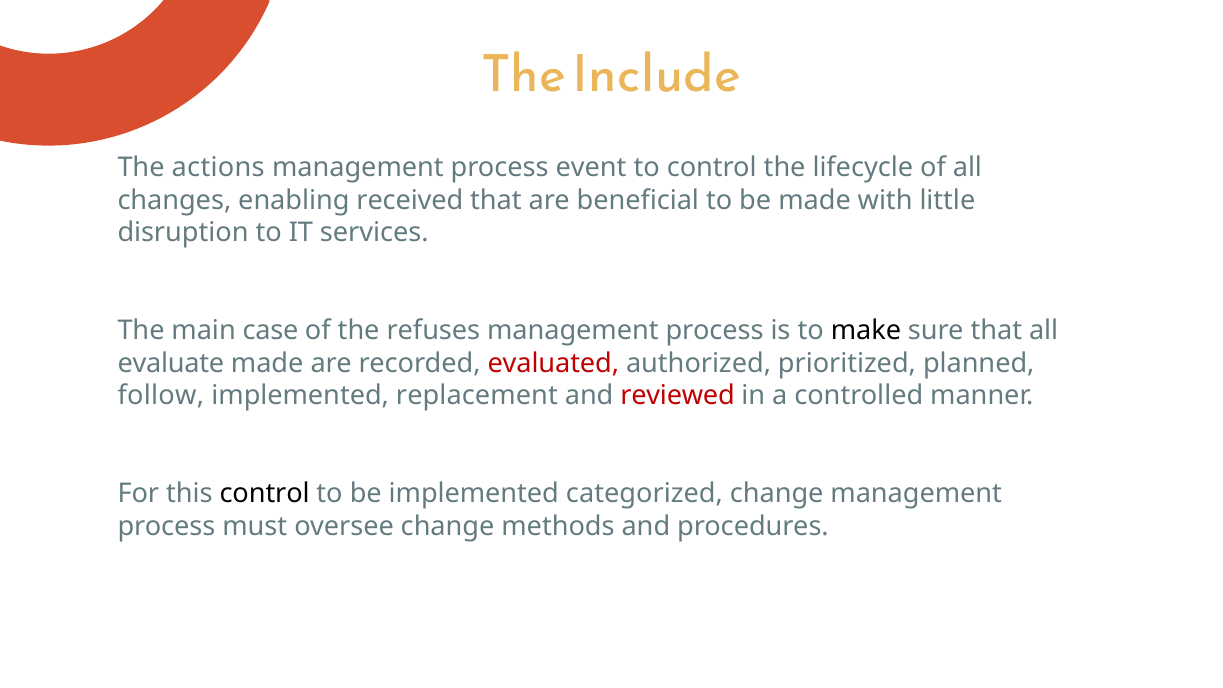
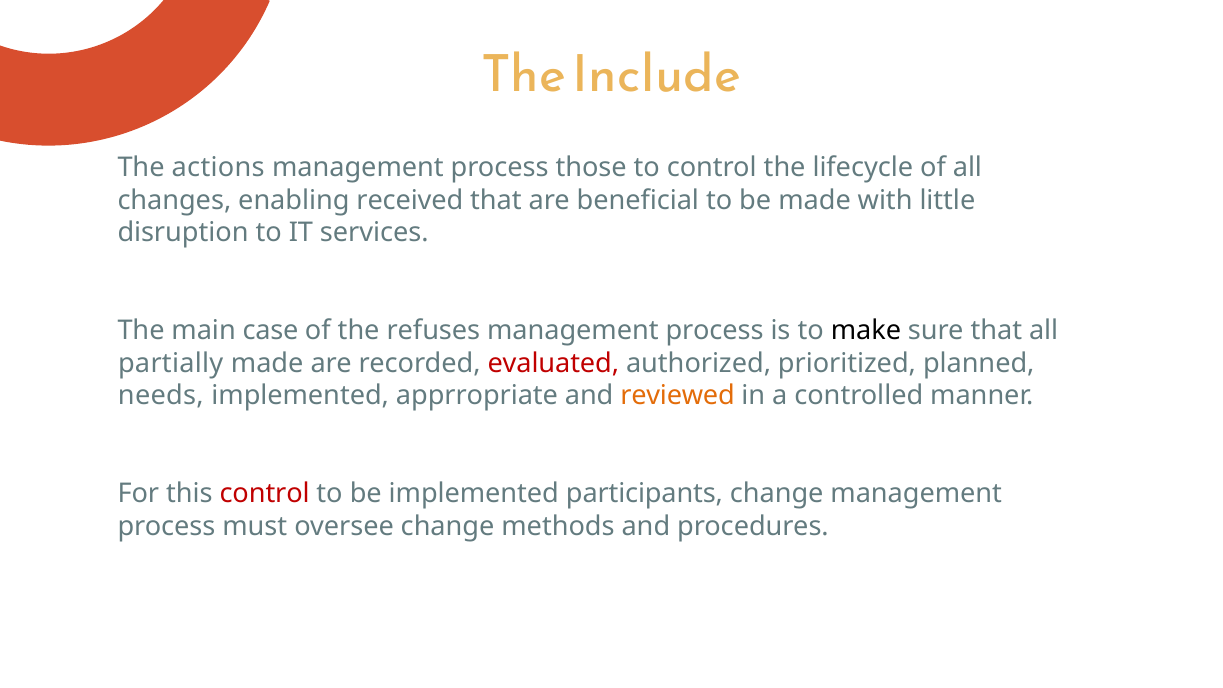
event: event -> those
evaluate: evaluate -> partially
follow: follow -> needs
replacement: replacement -> apprropriate
reviewed colour: red -> orange
control at (265, 494) colour: black -> red
categorized: categorized -> participants
